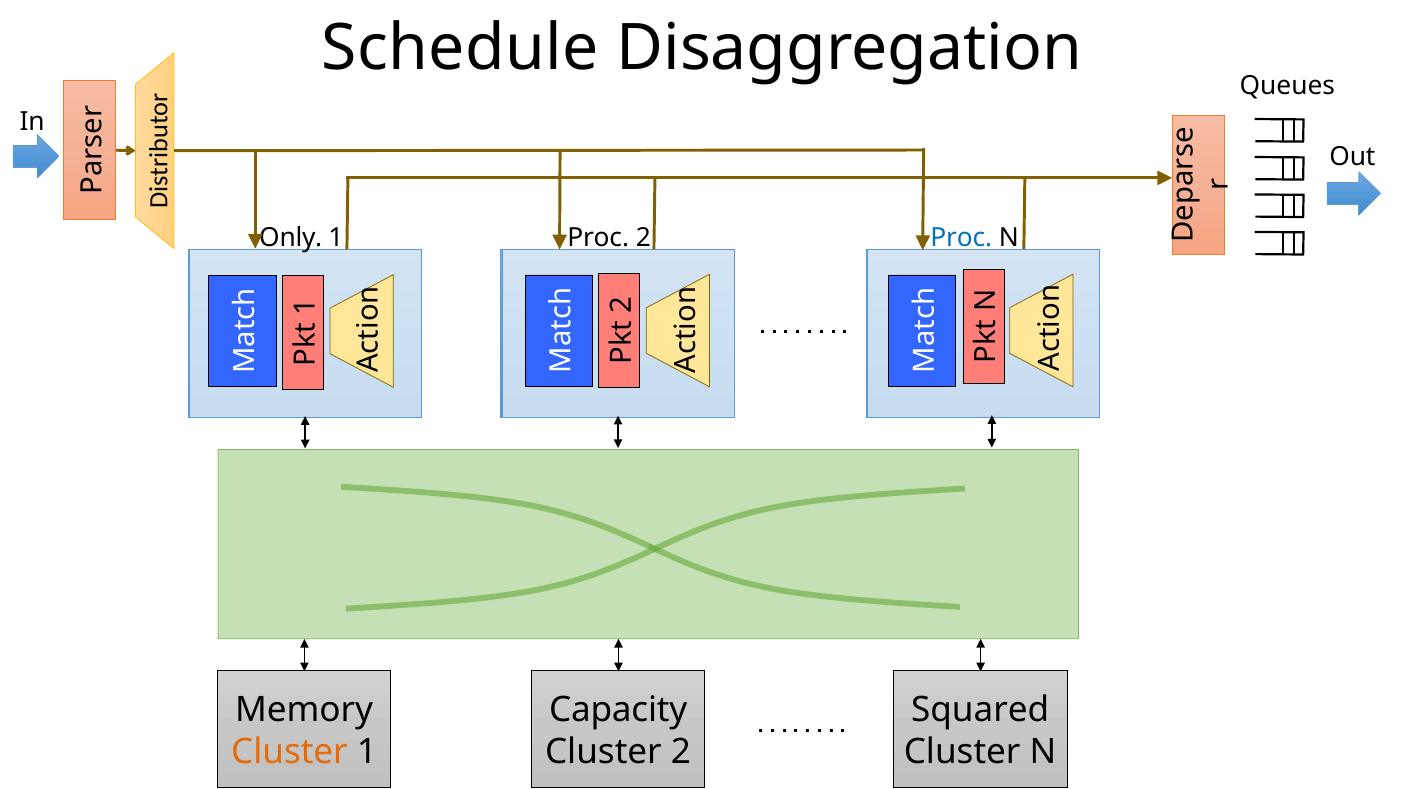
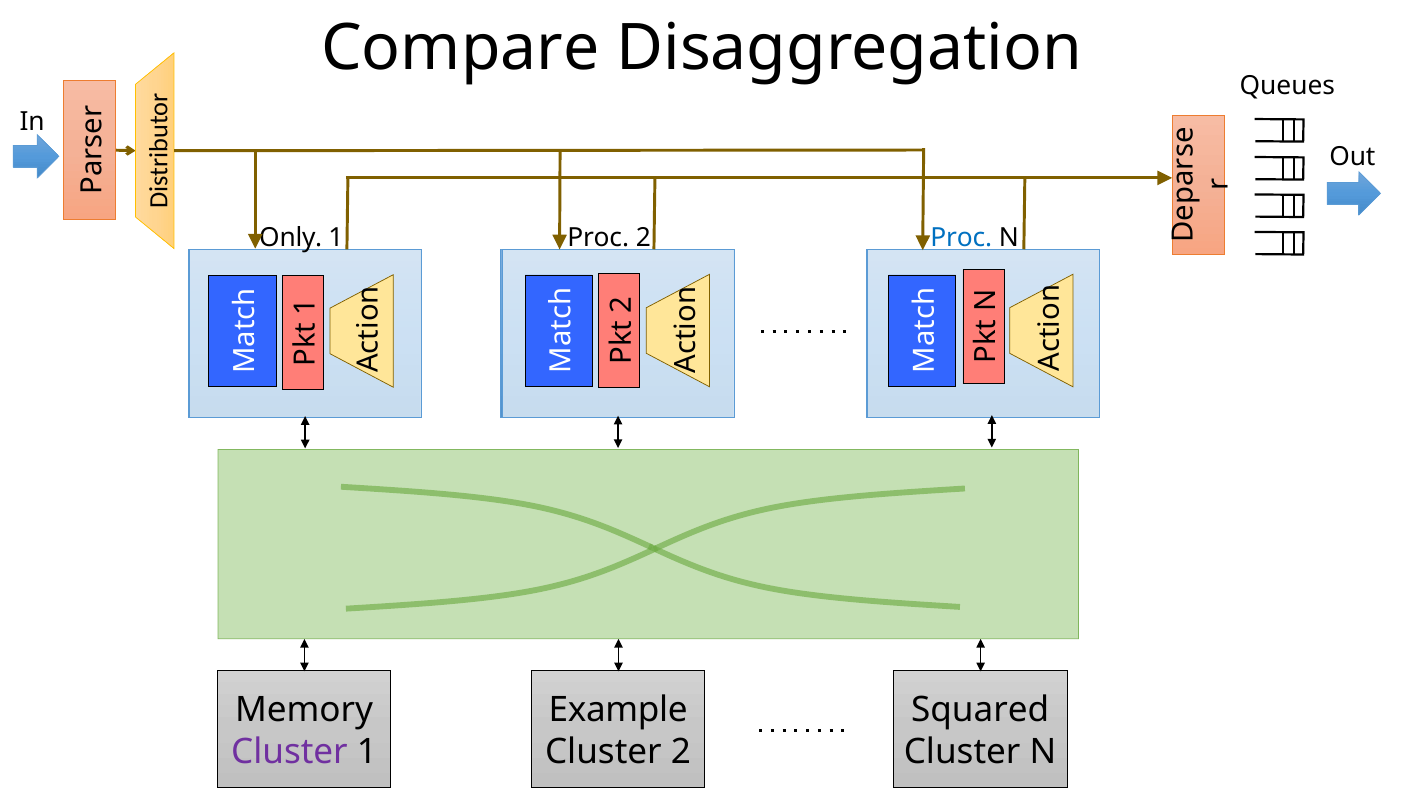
Schedule: Schedule -> Compare
Capacity: Capacity -> Example
Cluster at (289, 753) colour: orange -> purple
